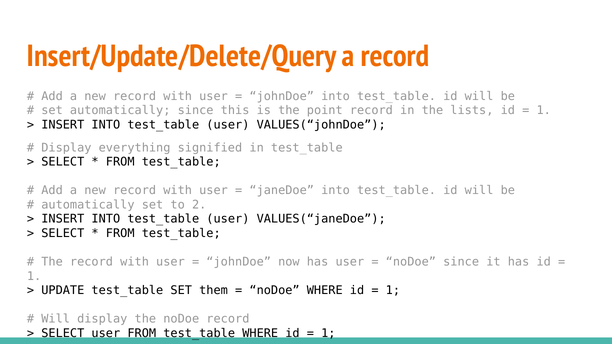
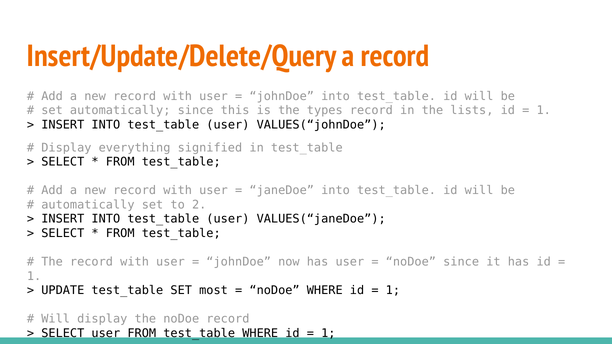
point: point -> types
them: them -> most
